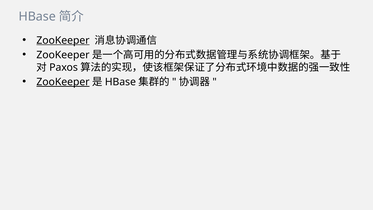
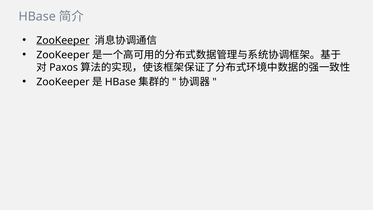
ZooKeeper at (63, 82) underline: present -> none
